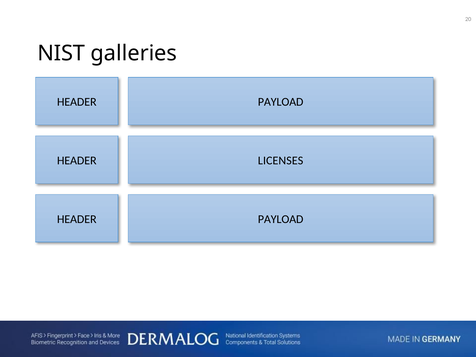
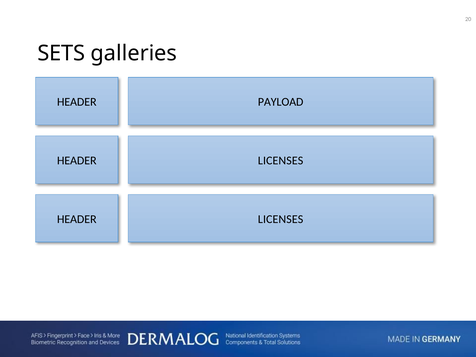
NIST: NIST -> SETS
PAYLOAD at (281, 219): PAYLOAD -> LICENSES
